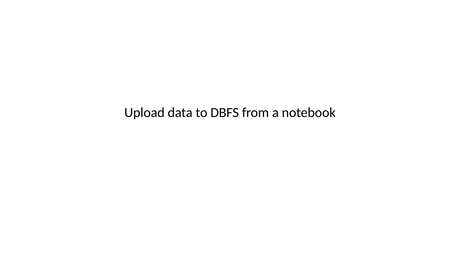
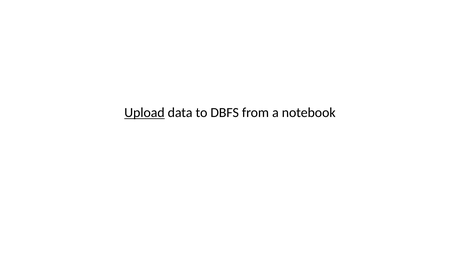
Upload underline: none -> present
